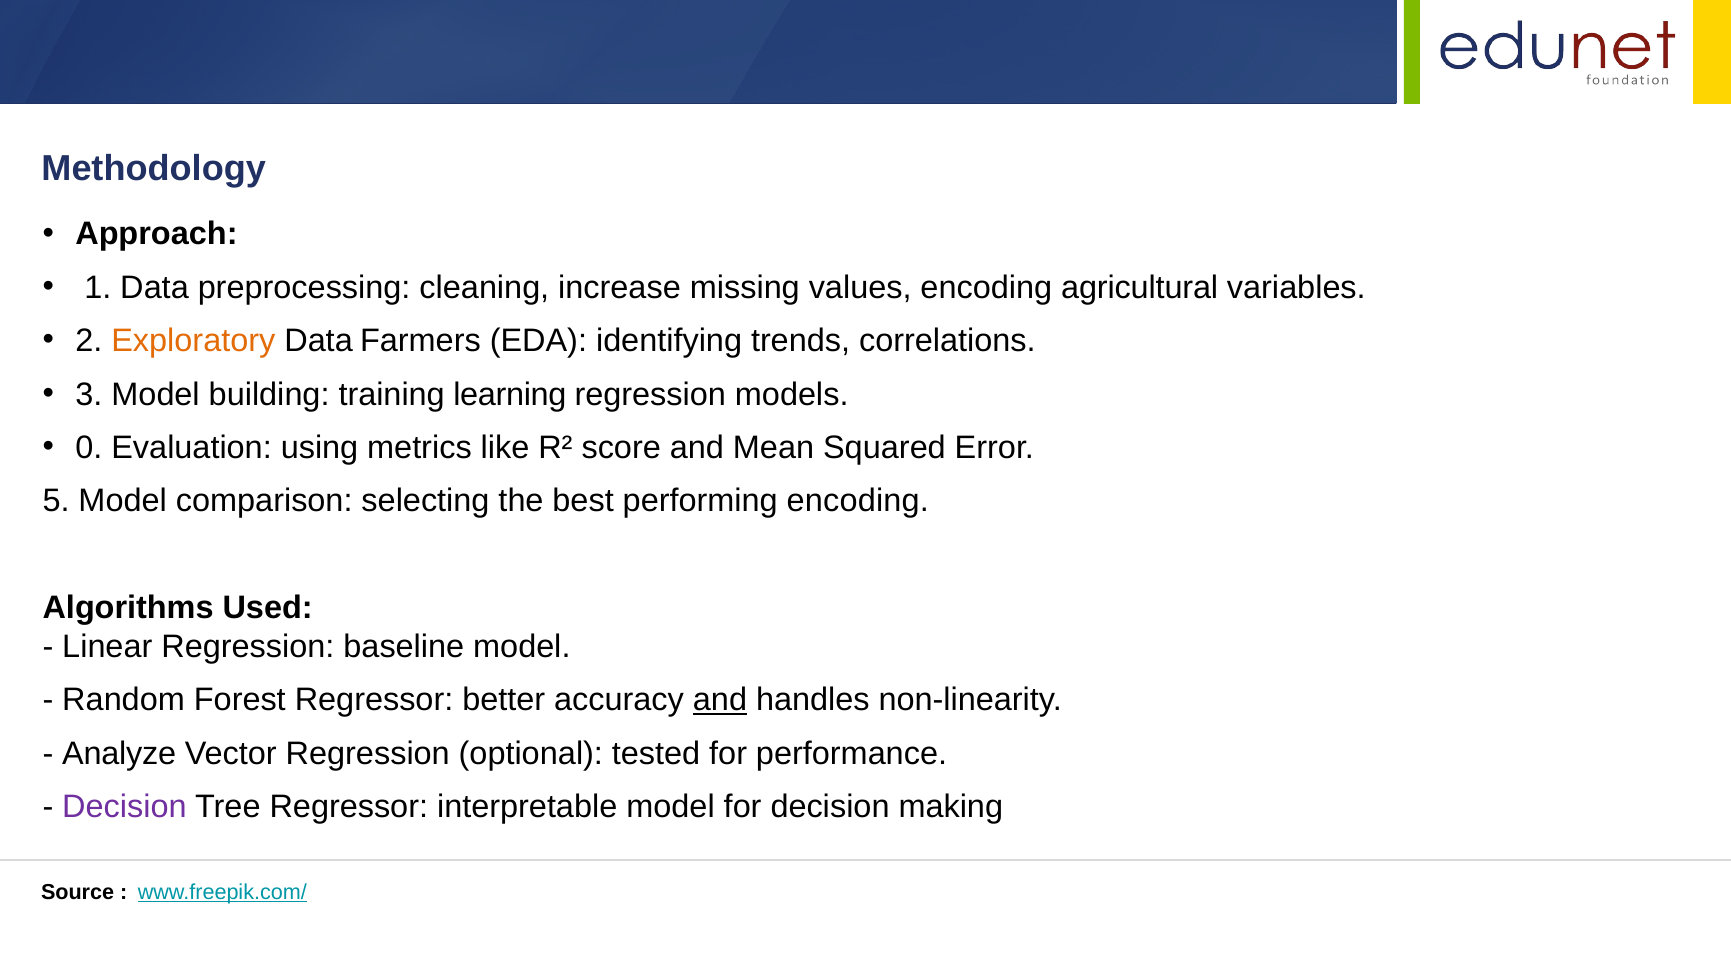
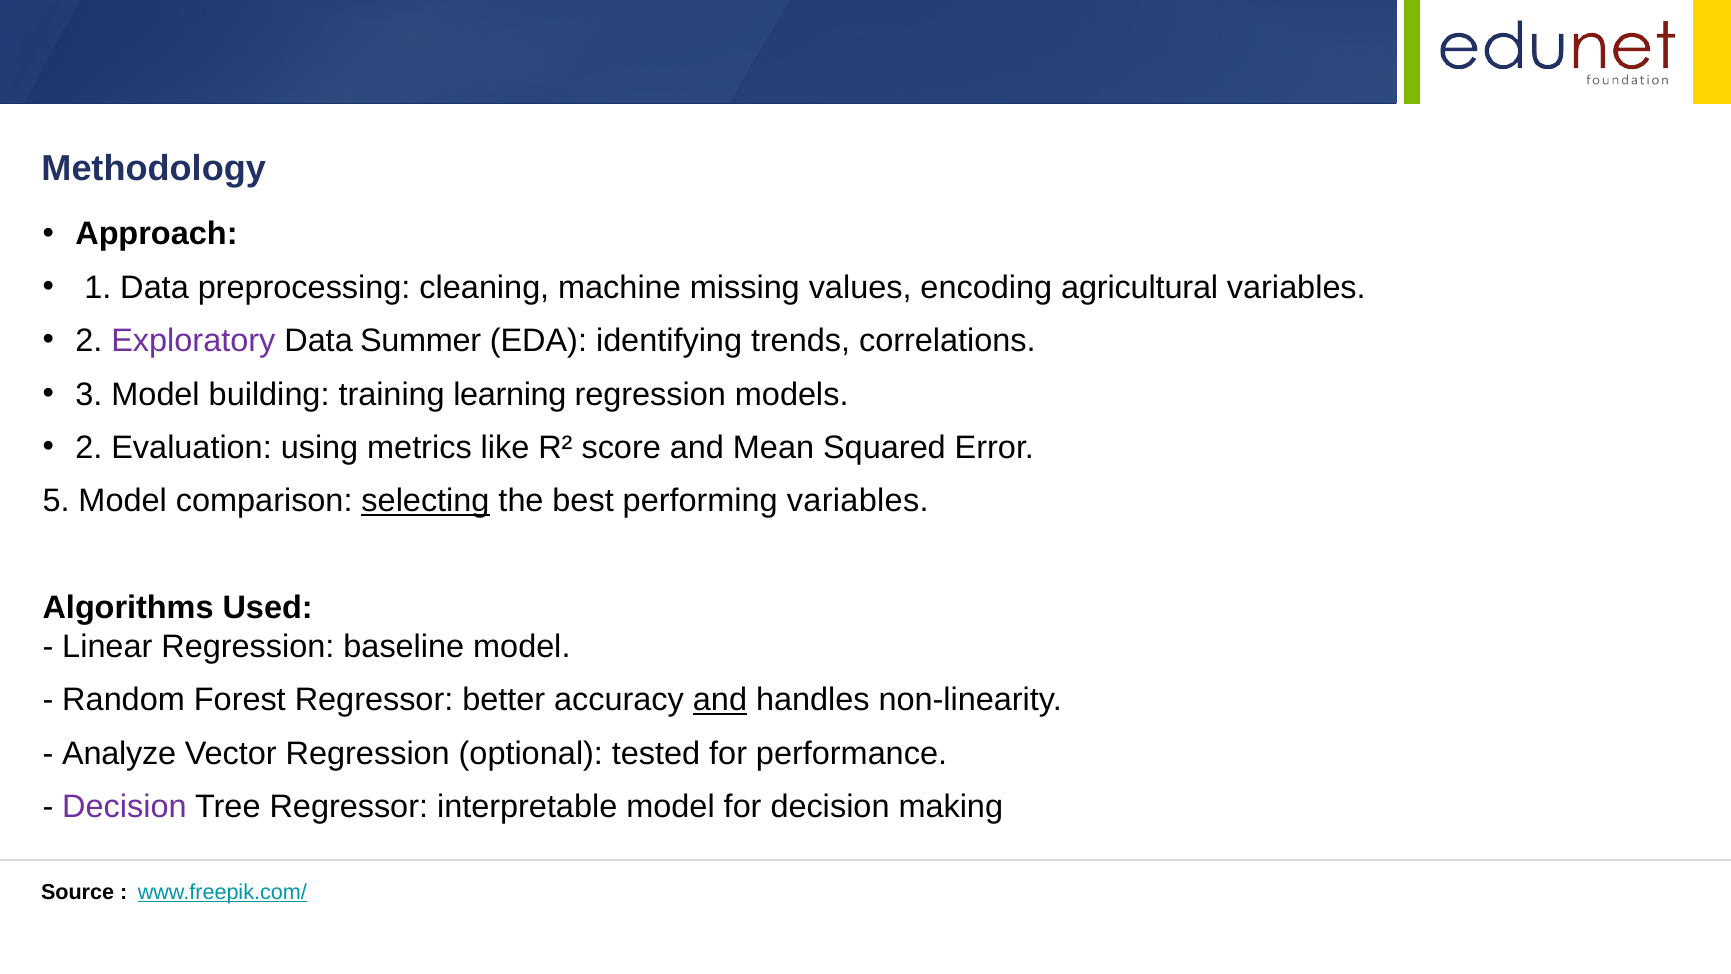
increase: increase -> machine
Exploratory colour: orange -> purple
Farmers: Farmers -> Summer
0 at (89, 448): 0 -> 2
selecting underline: none -> present
performing encoding: encoding -> variables
